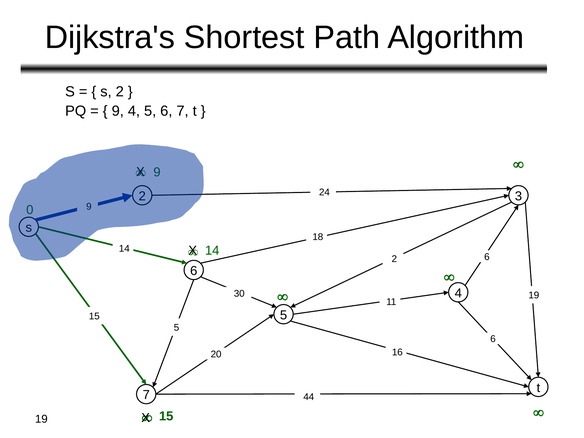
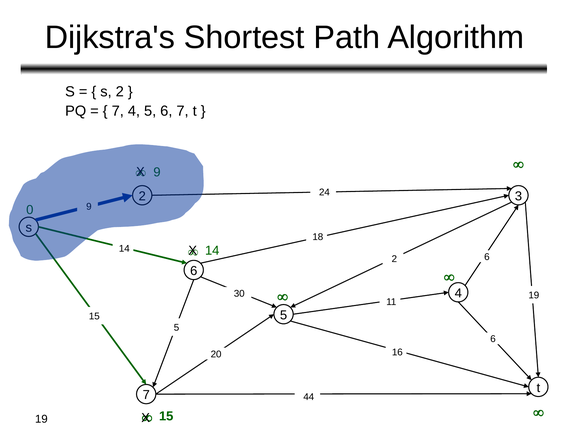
9 at (118, 111): 9 -> 7
